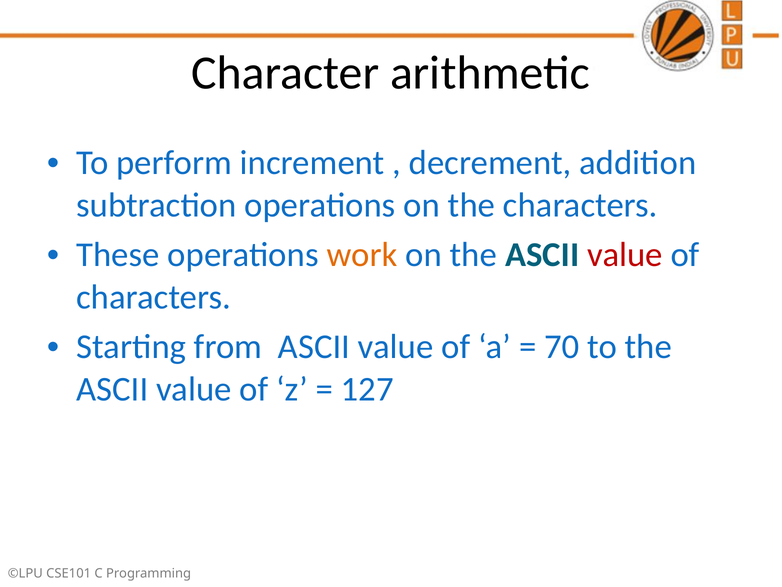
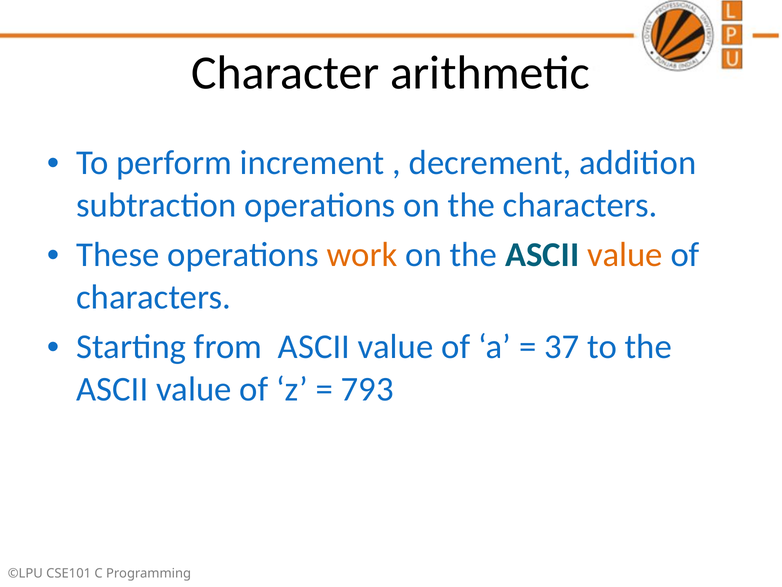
value at (625, 254) colour: red -> orange
70: 70 -> 37
127: 127 -> 793
